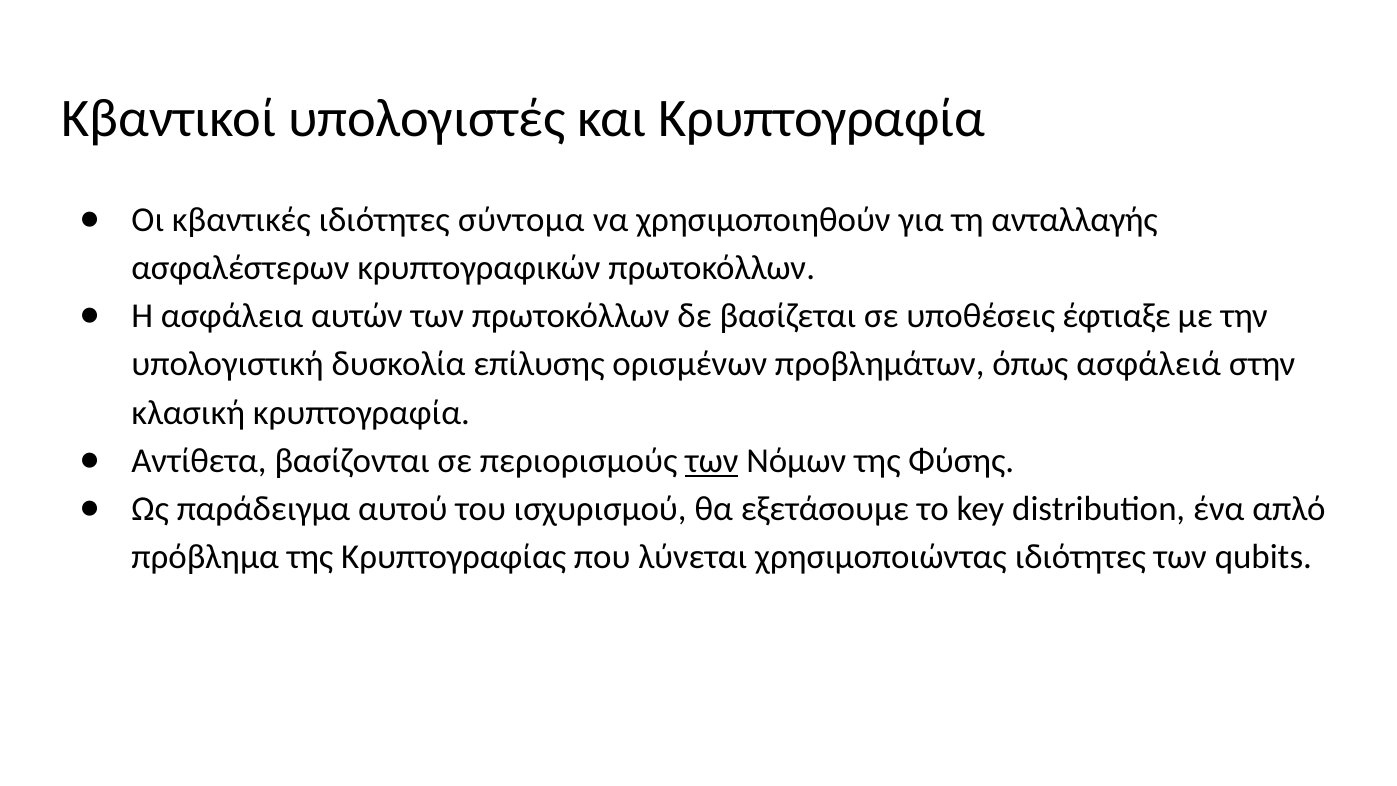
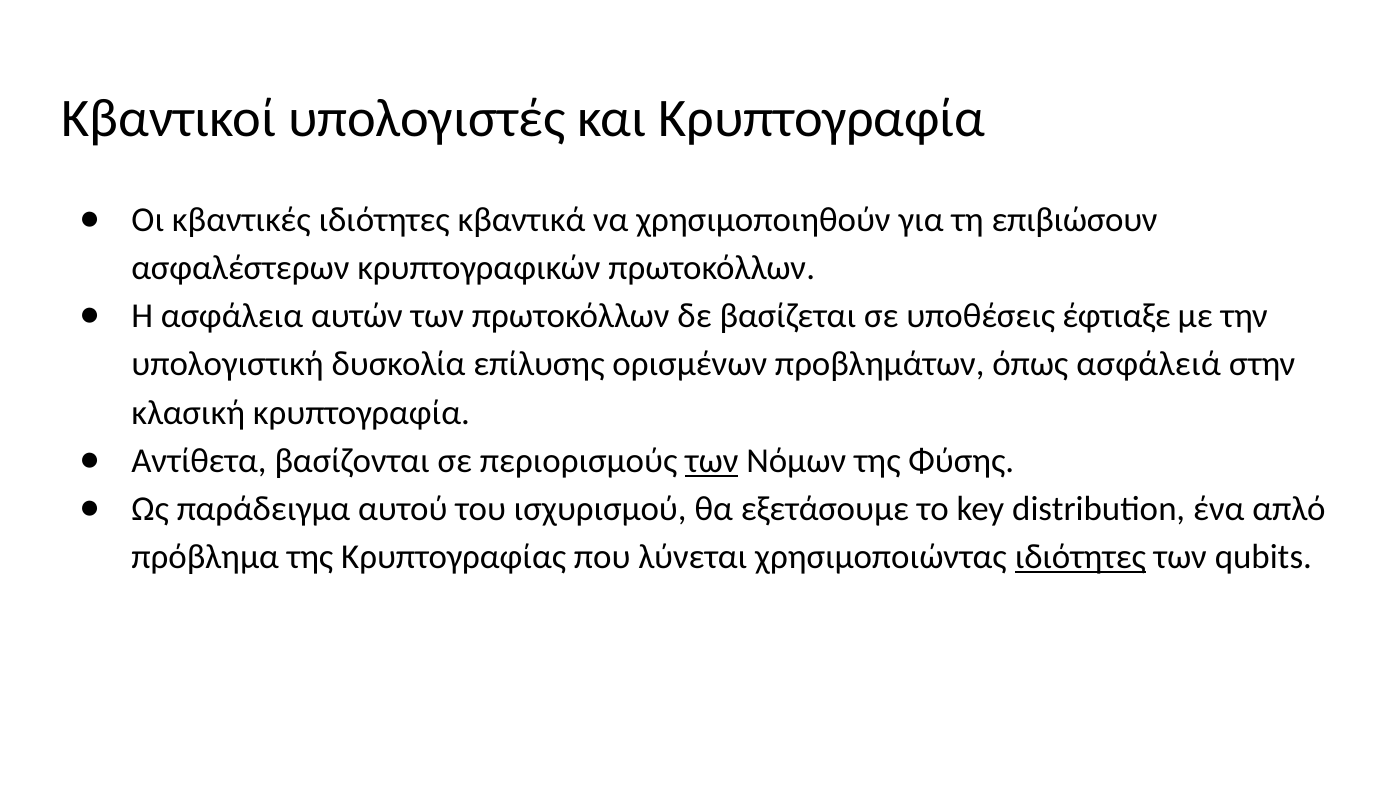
σύντομα: σύντομα -> κβαντικά
ανταλλαγής: ανταλλαγής -> επιβιώσουν
ιδιότητες at (1080, 557) underline: none -> present
